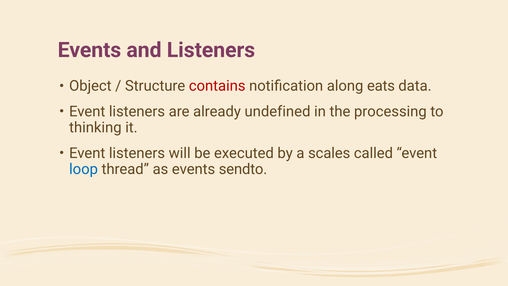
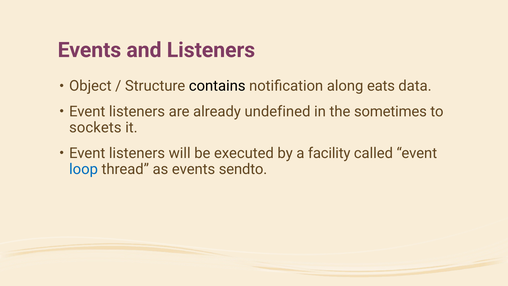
contains colour: red -> black
processing: processing -> sometimes
thinking: thinking -> sockets
scales: scales -> facility
